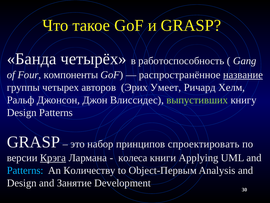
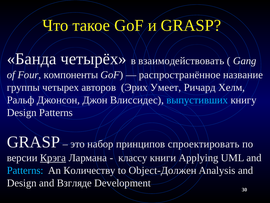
работоспособность: работоспособность -> взаимодействовать
название underline: present -> none
выпустивших colour: light green -> light blue
колеса: колеса -> классу
Object-Первым: Object-Первым -> Object-Должен
Занятие: Занятие -> Взгляде
